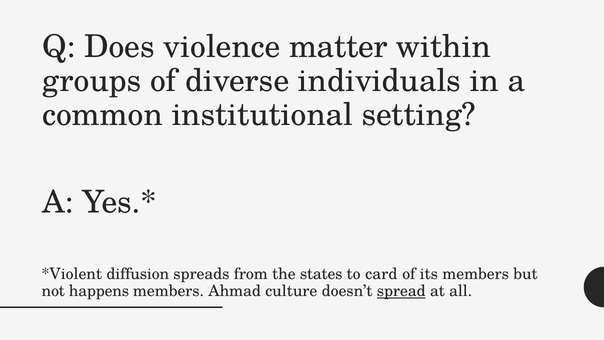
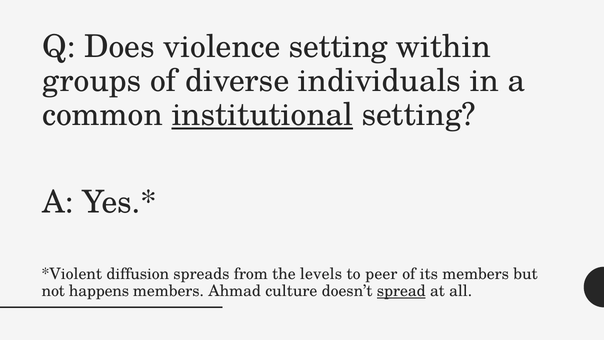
violence matter: matter -> setting
institutional underline: none -> present
states: states -> levels
card: card -> peer
